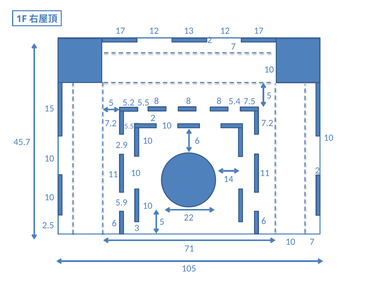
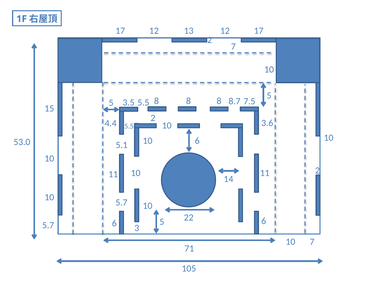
5.4: 5.4 -> 8.7
5.2: 5.2 -> 3.5
7.2 at (267, 123): 7.2 -> 3.6
7.2 at (111, 124): 7.2 -> 4.4
45.7: 45.7 -> 53.0
2.9: 2.9 -> 5.1
5.9 at (121, 203): 5.9 -> 5.7
2.5 at (48, 226): 2.5 -> 5.7
